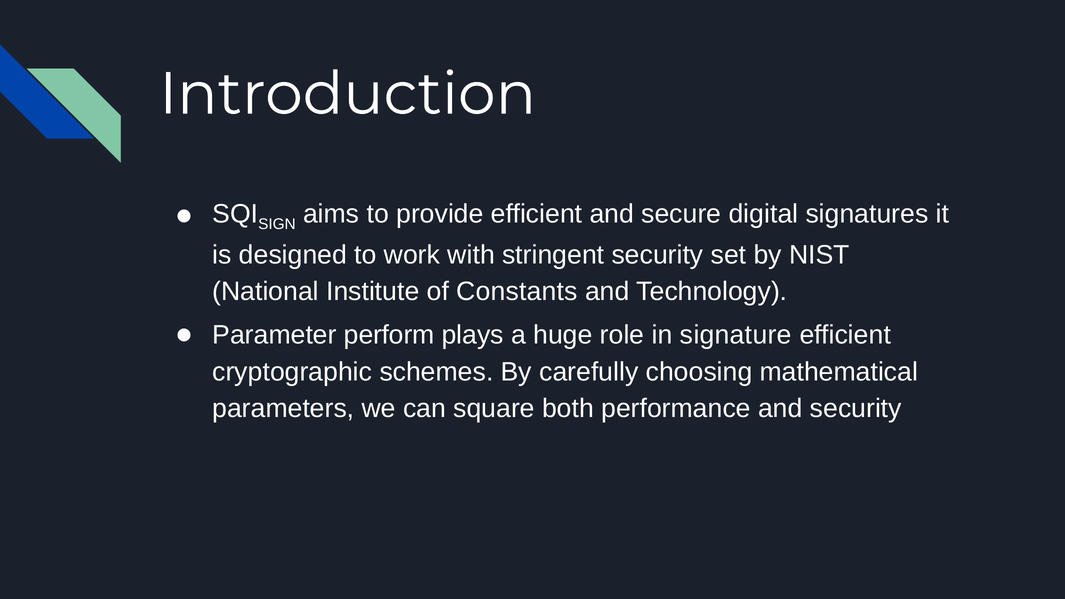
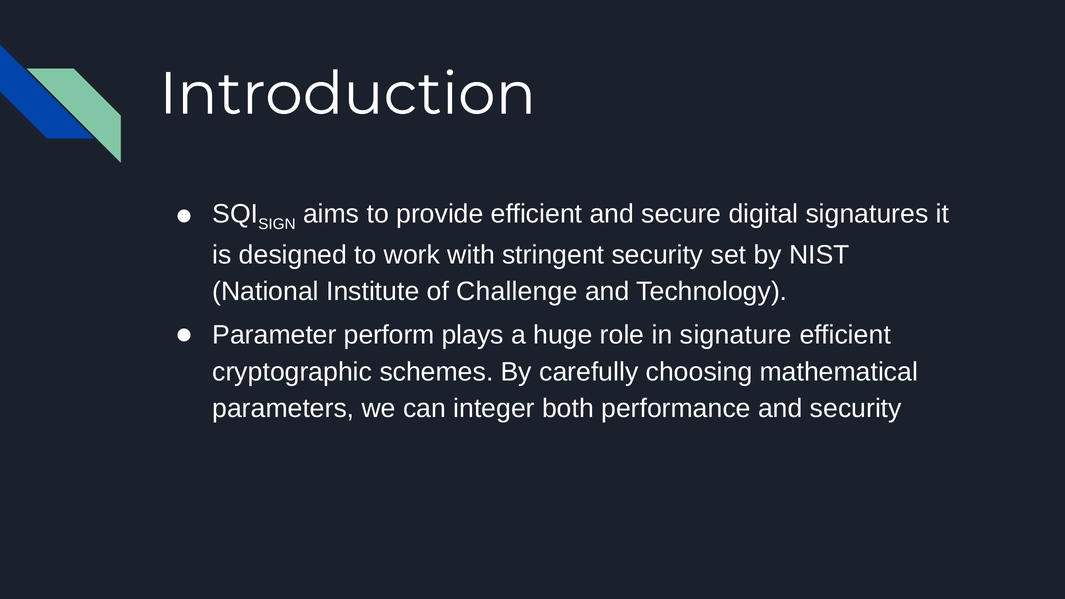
Constants: Constants -> Challenge
square: square -> integer
